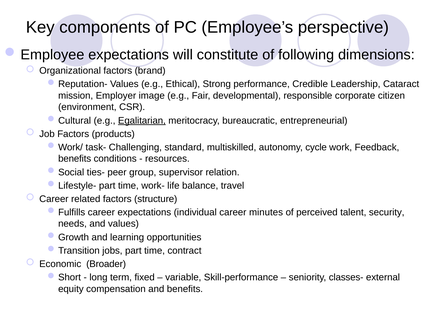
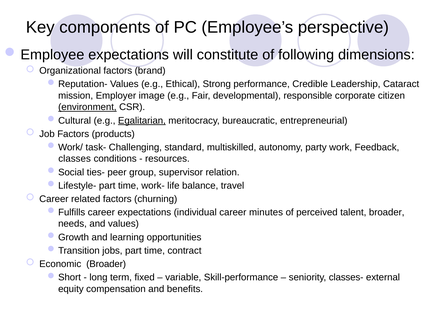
environment underline: none -> present
cycle: cycle -> party
benefits at (75, 159): benefits -> classes
structure: structure -> churning
talent security: security -> broader
